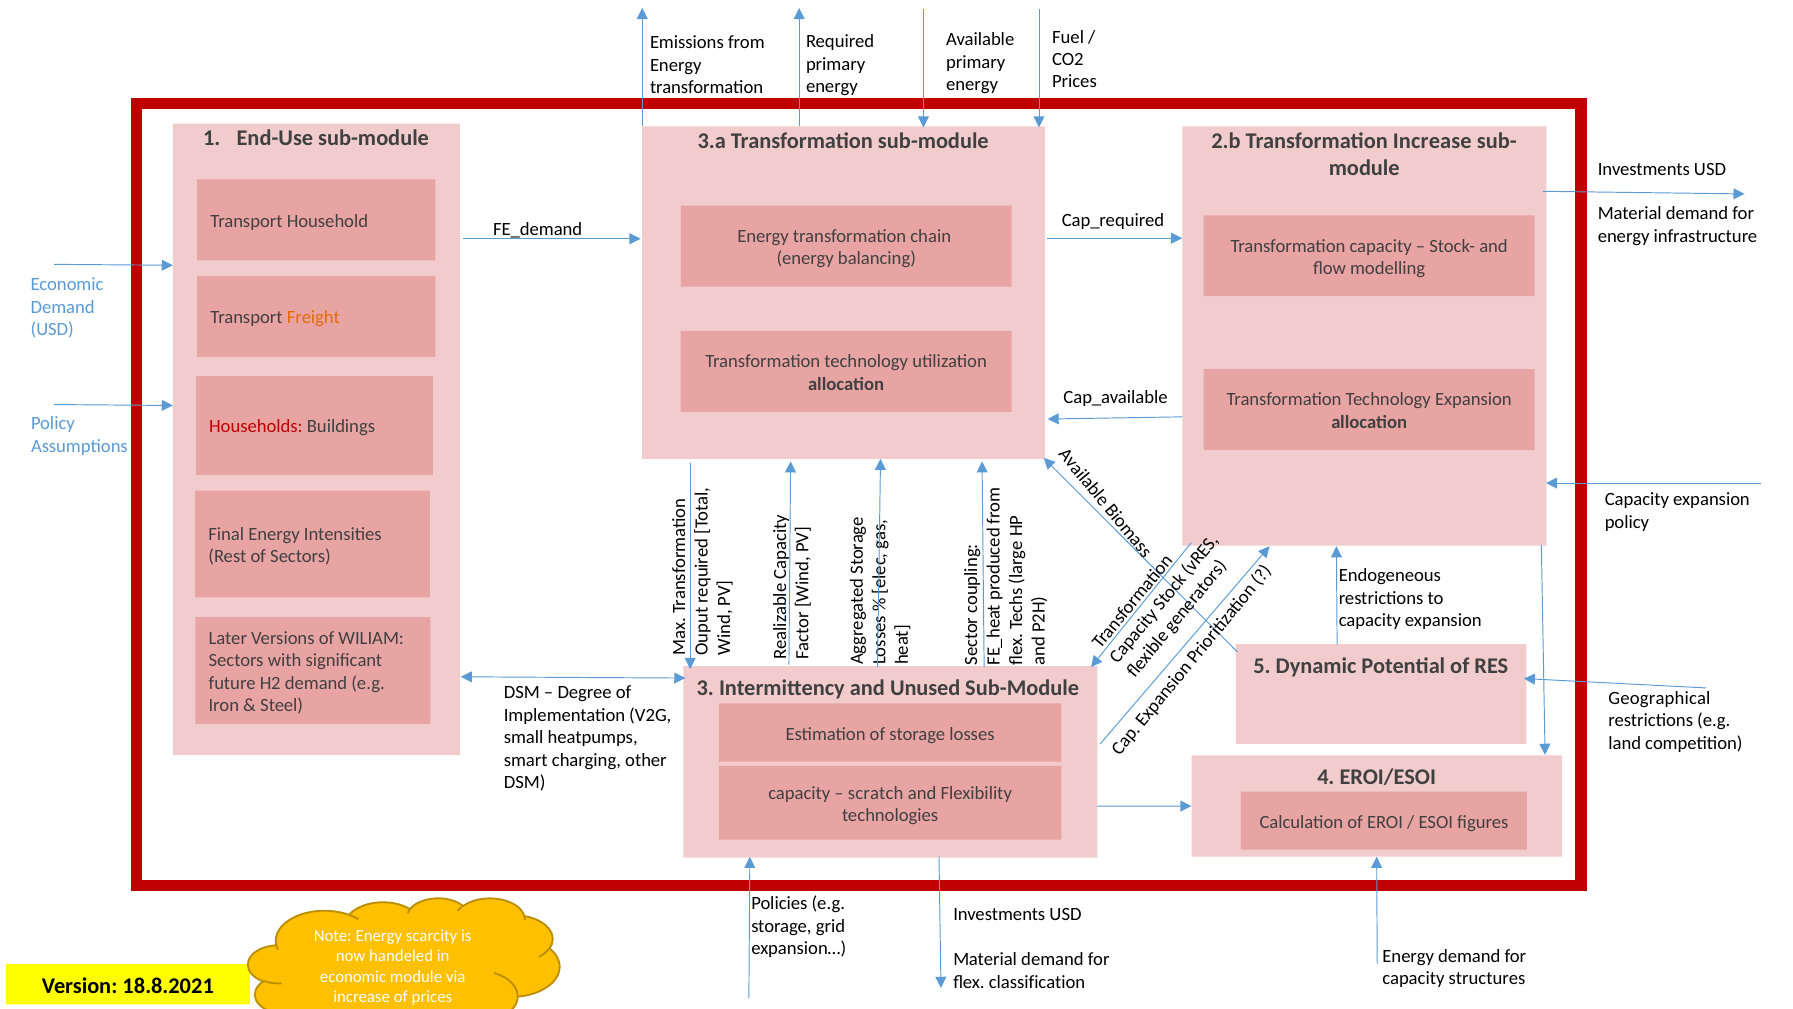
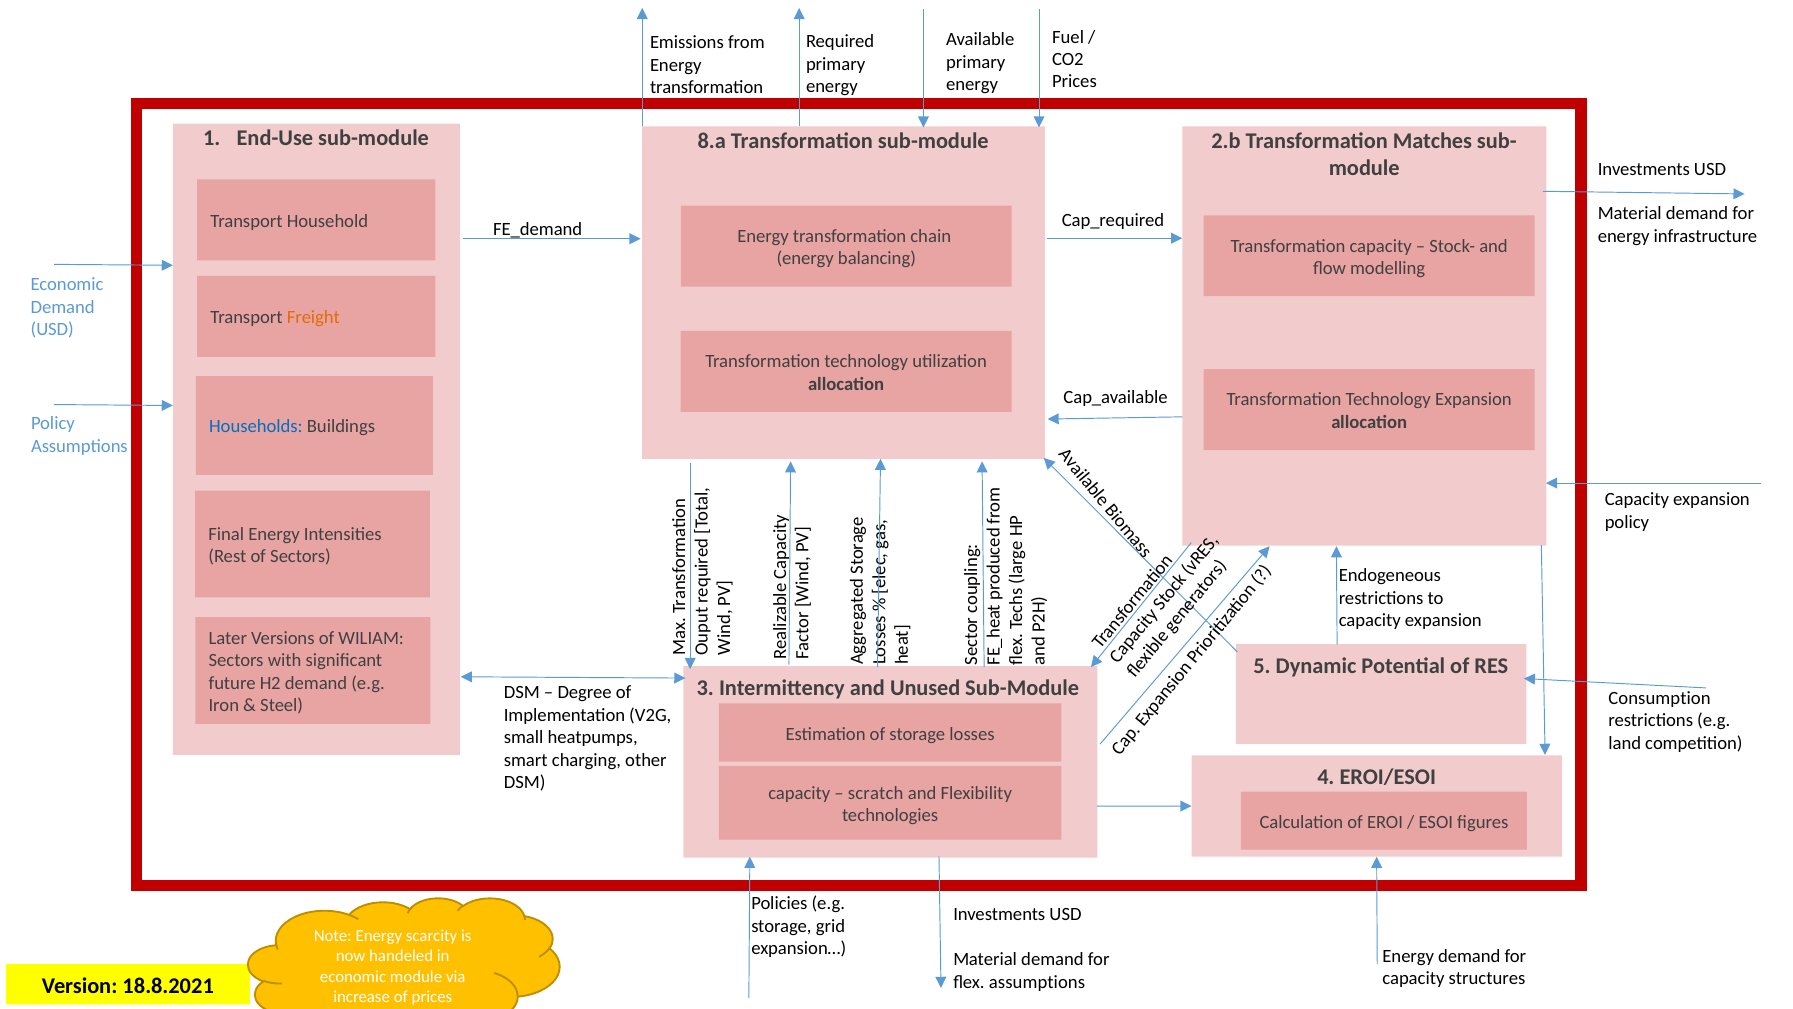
3.a: 3.a -> 8.a
Transformation Increase: Increase -> Matches
Households colour: red -> blue
Geographical: Geographical -> Consumption
flex classification: classification -> assumptions
